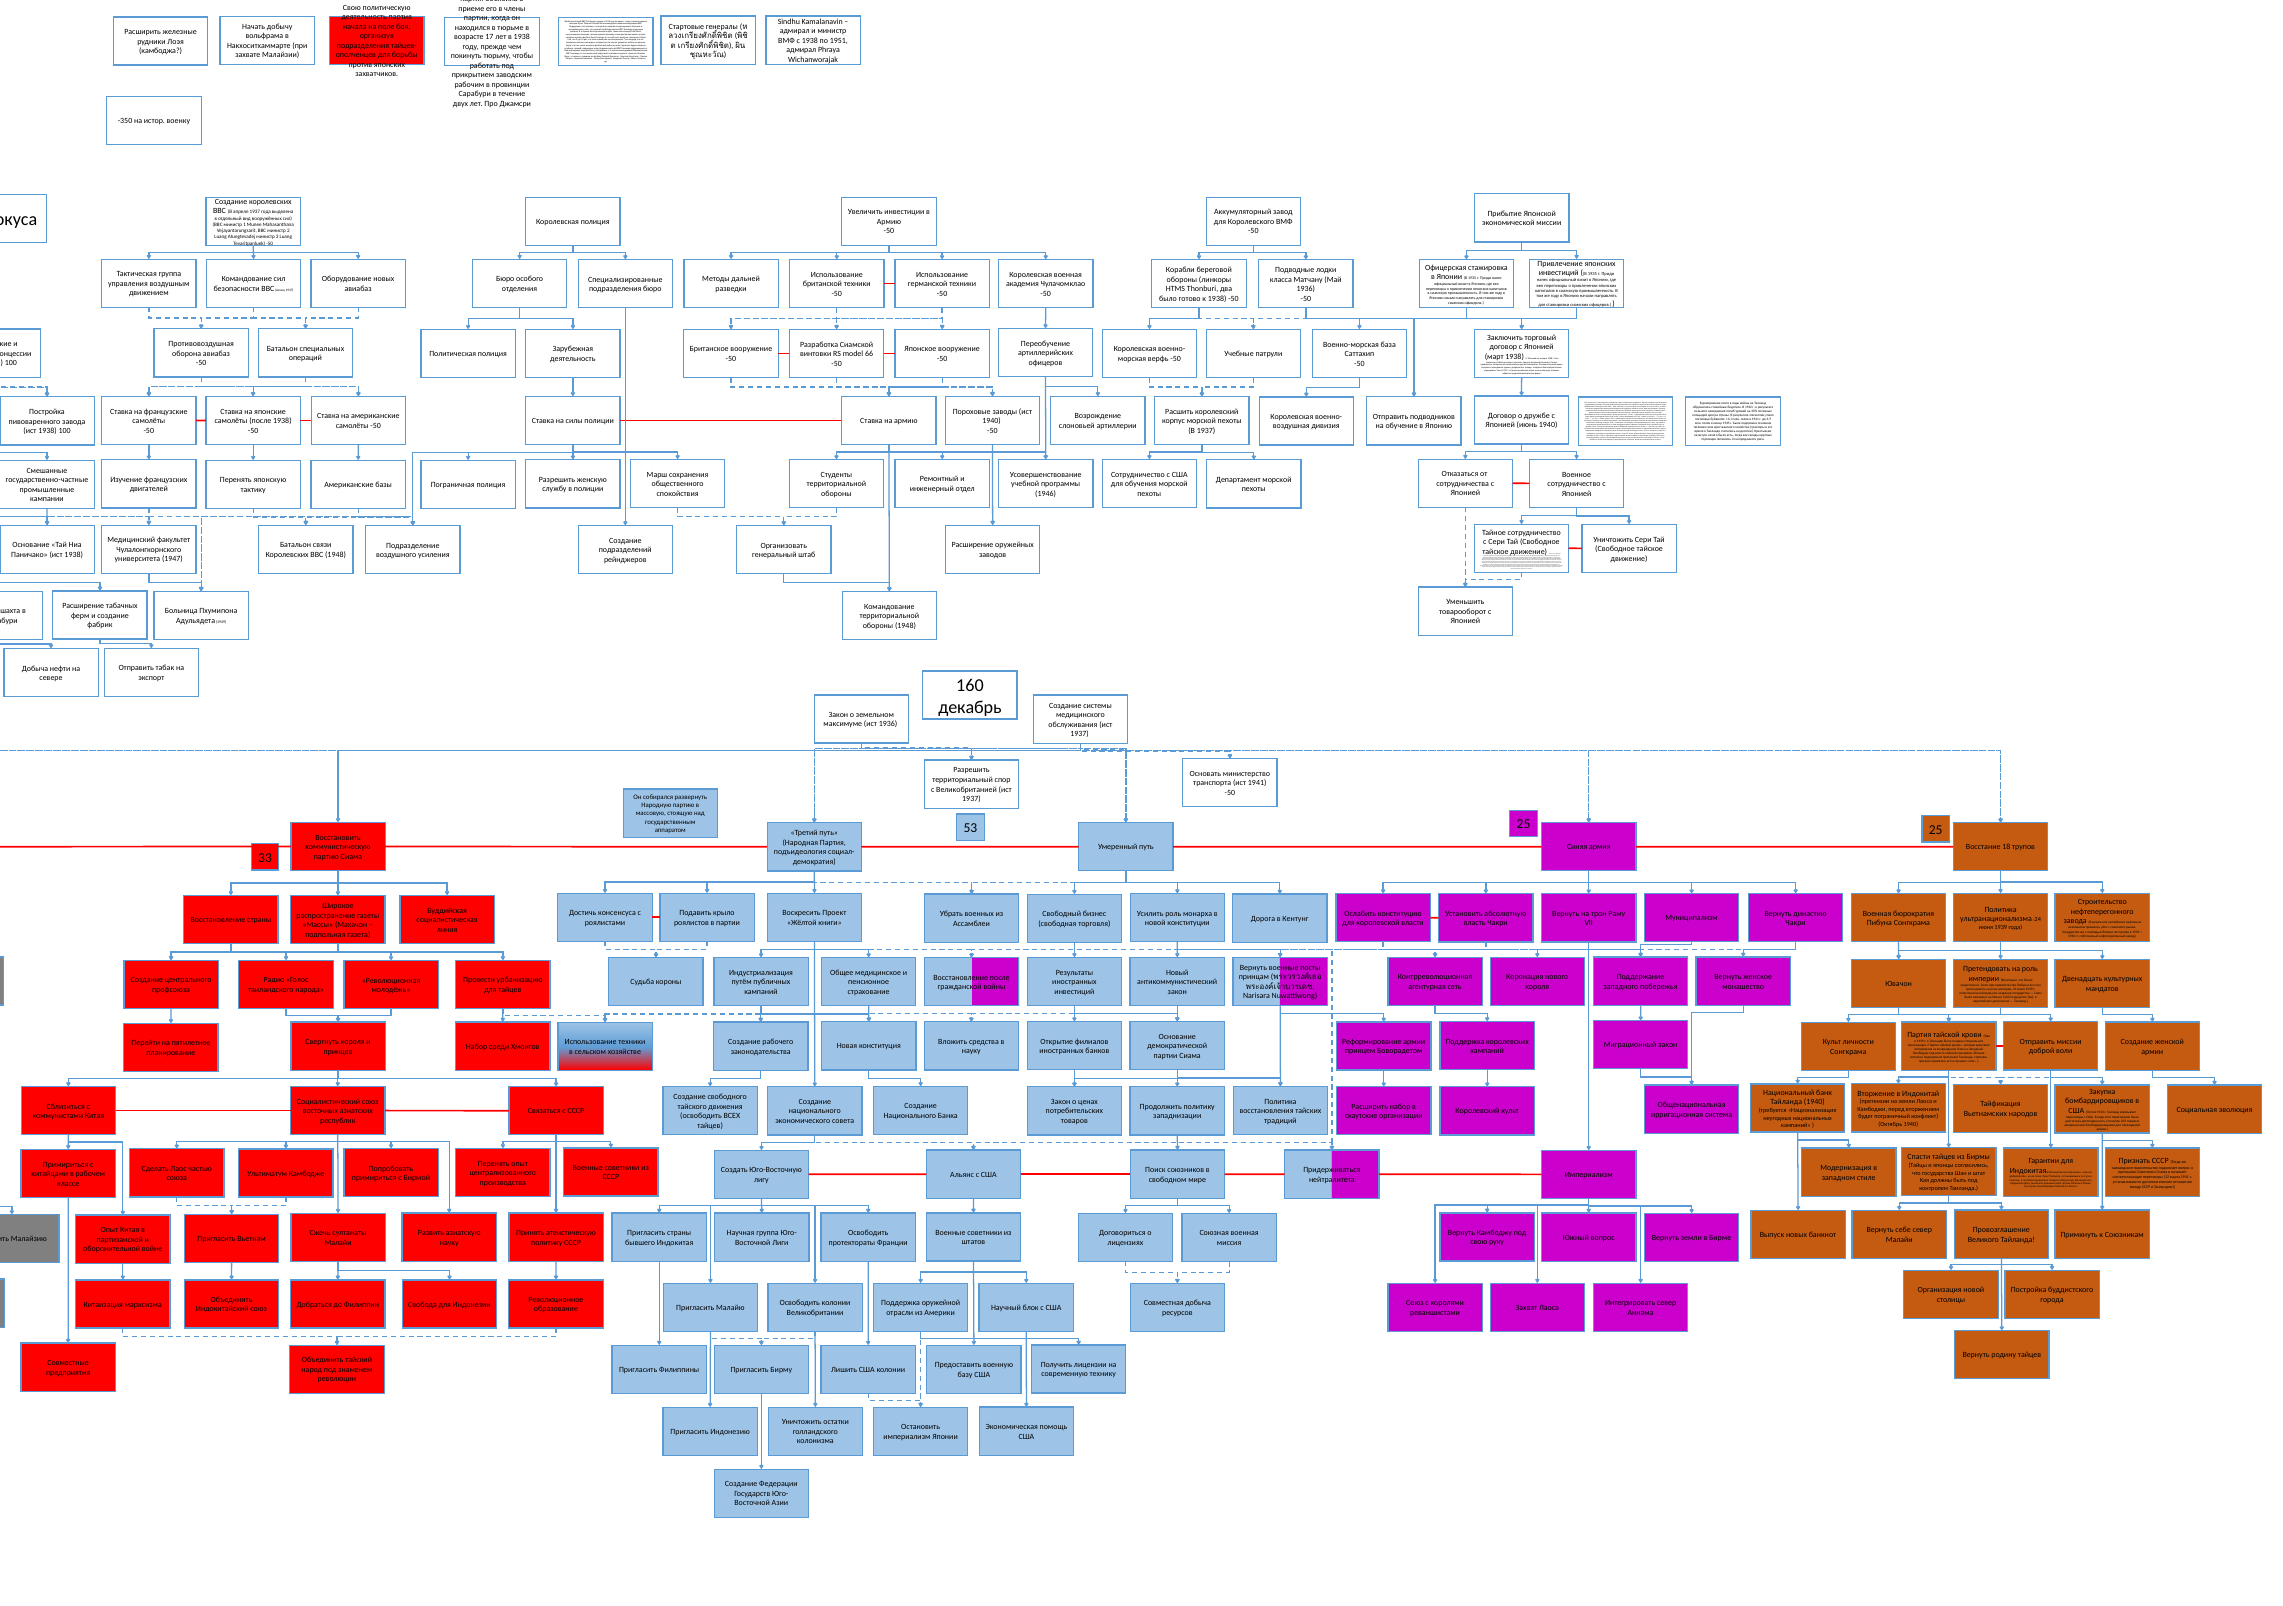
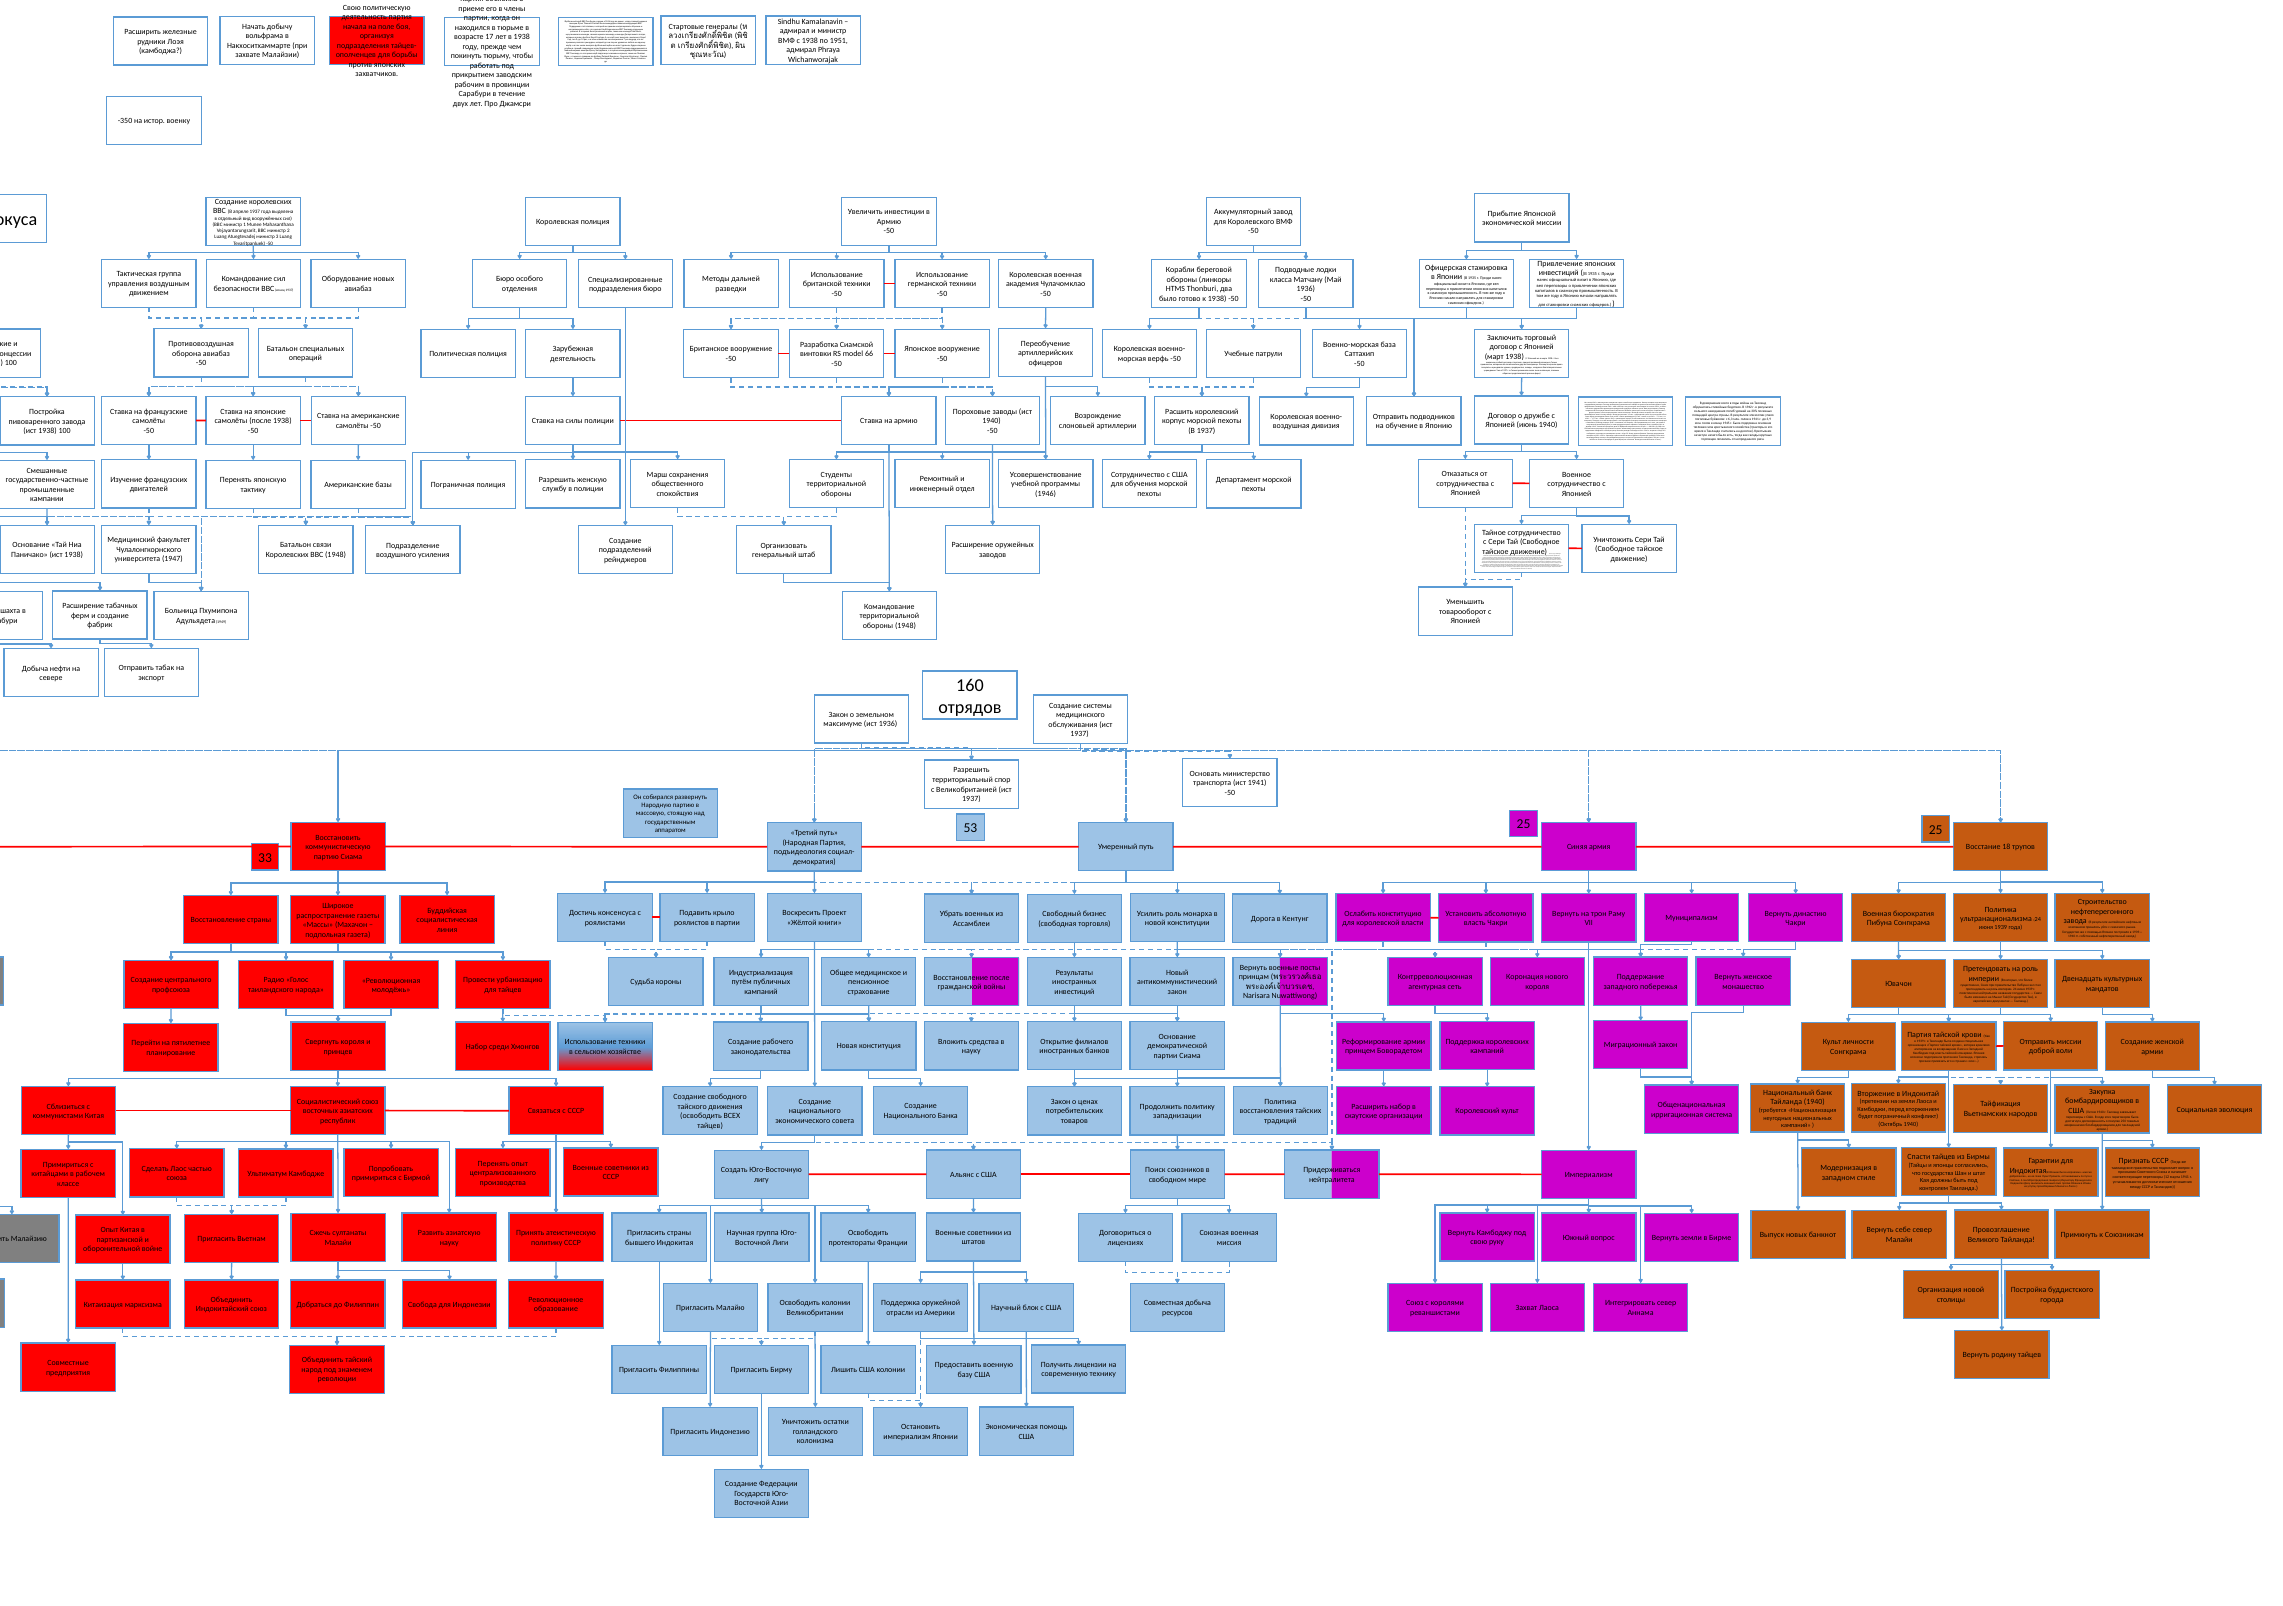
декабрь at (970, 707): декабрь -> отрядов
